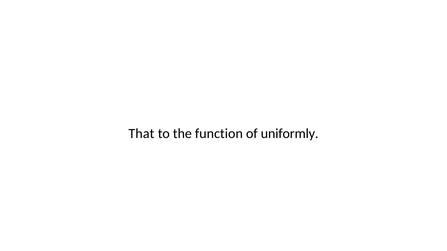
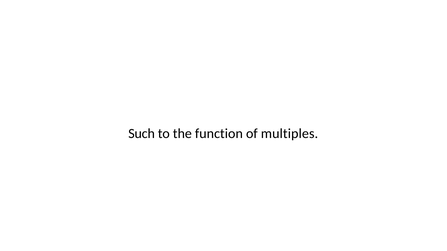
That: That -> Such
uniformly: uniformly -> multiples
